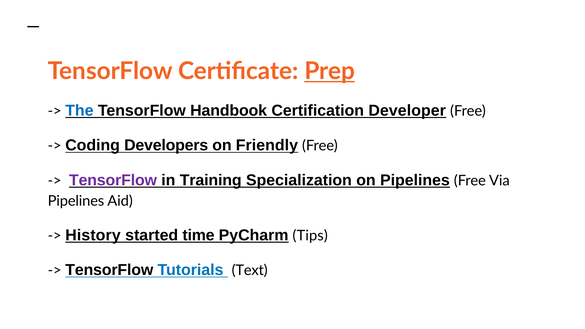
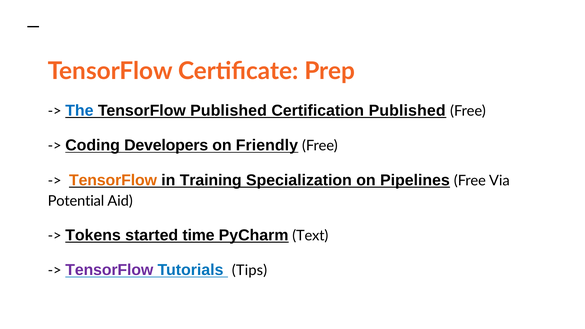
Prep underline: present -> none
TensorFlow Handbook: Handbook -> Published
Certification Developer: Developer -> Published
TensorFlow at (113, 180) colour: purple -> orange
Pipelines at (76, 201): Pipelines -> Potential
History: History -> Tokens
Tips: Tips -> Text
TensorFlow at (109, 270) colour: black -> purple
Text: Text -> Tips
